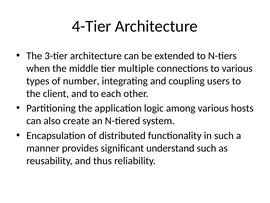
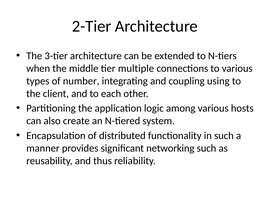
4-Tier: 4-Tier -> 2-Tier
users: users -> using
understand: understand -> networking
